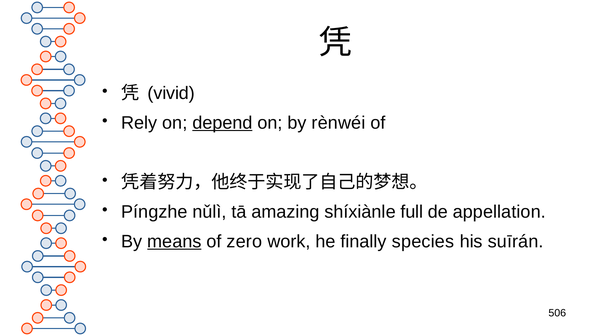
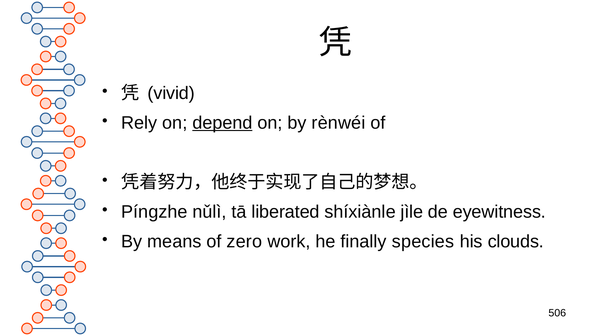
amazing: amazing -> liberated
full: full -> jìle
appellation: appellation -> eyewitness
means underline: present -> none
suīrán: suīrán -> clouds
